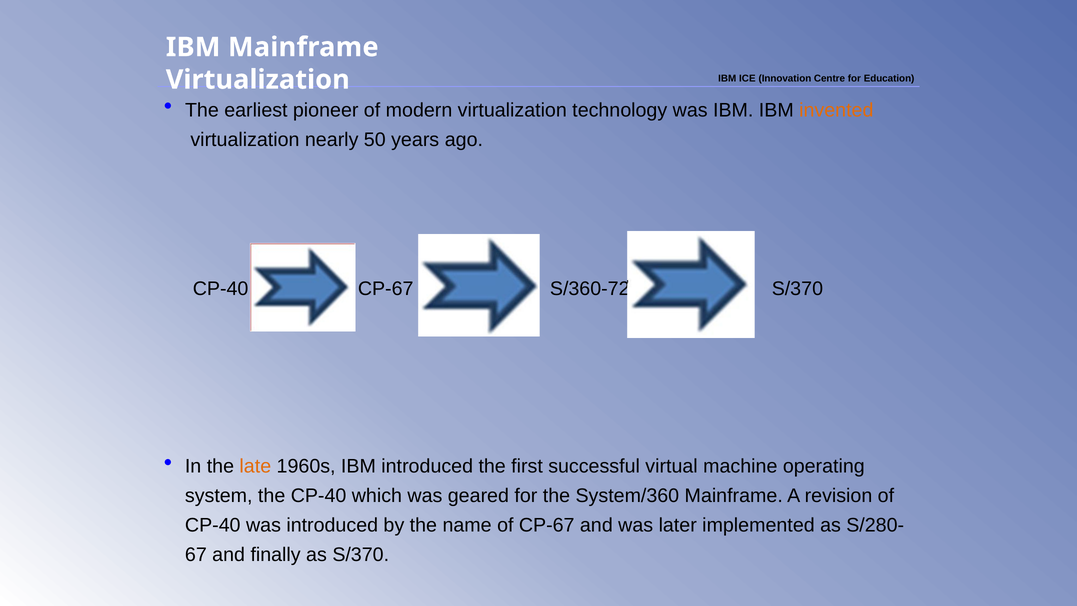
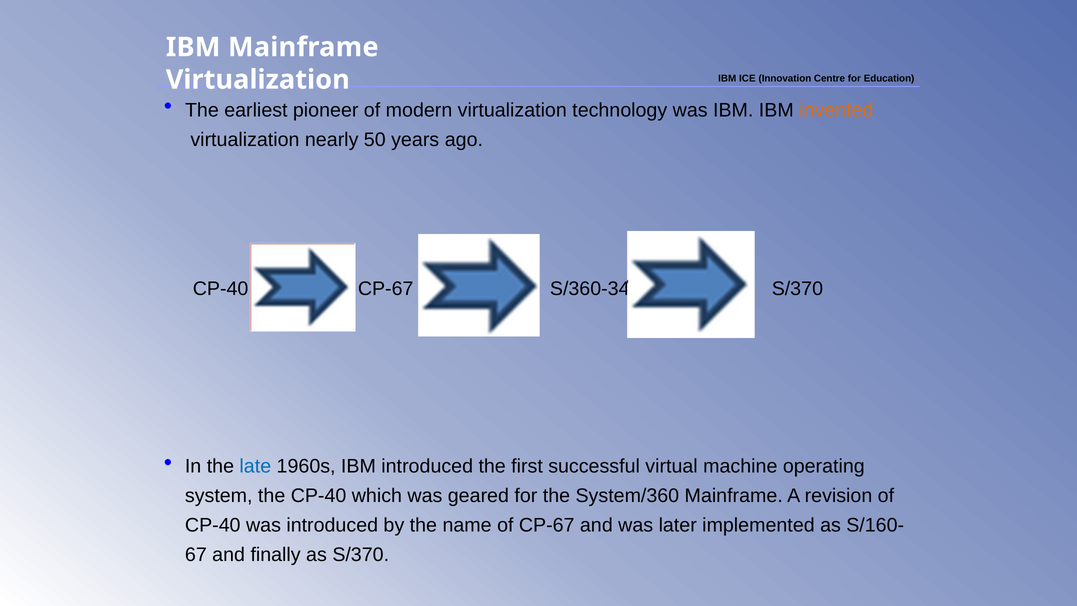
S/360-72: S/360-72 -> S/360-34
late colour: orange -> blue
S/280-: S/280- -> S/160-
